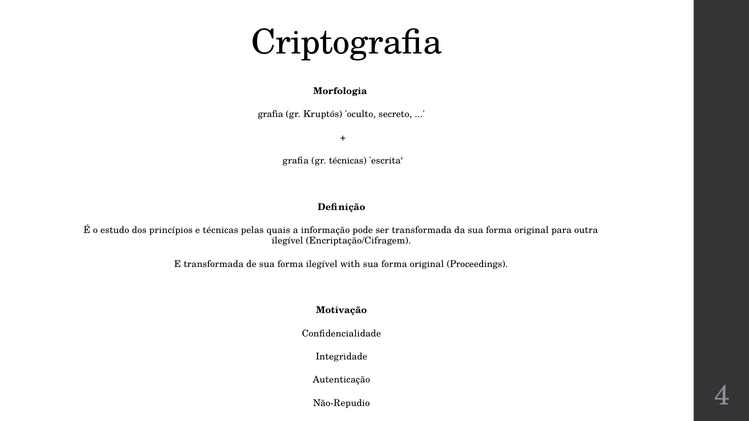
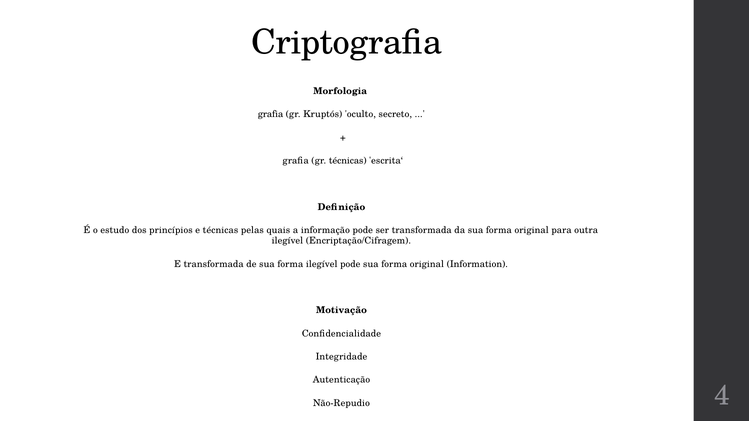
ilegível with: with -> pode
Proceedings: Proceedings -> Information
